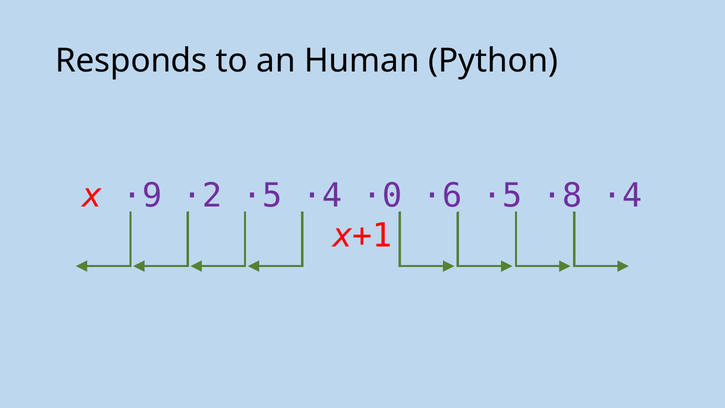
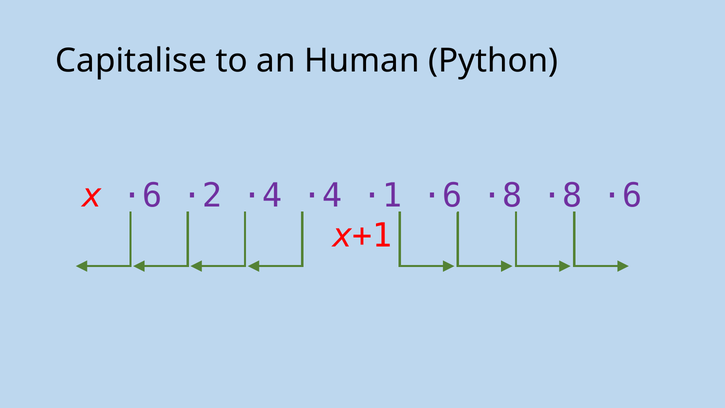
Responds: Responds -> Capitalise
x ·9: ·9 -> ·6
·2 ·5: ·5 -> ·4
·0: ·0 -> ·1
·6 ·5: ·5 -> ·8
·8 ·4: ·4 -> ·6
